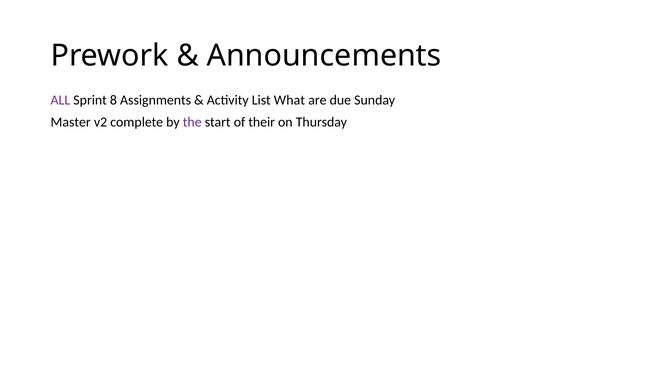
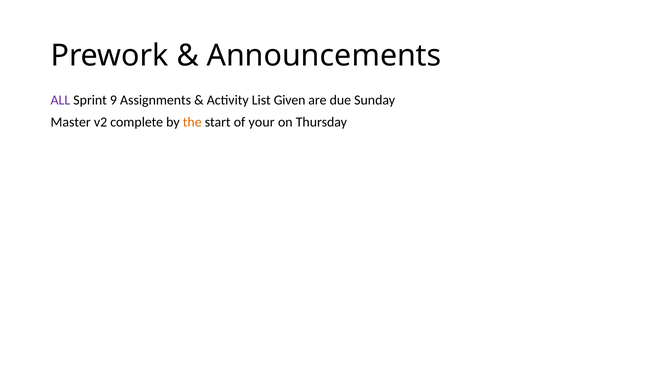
8: 8 -> 9
What: What -> Given
the colour: purple -> orange
their: their -> your
